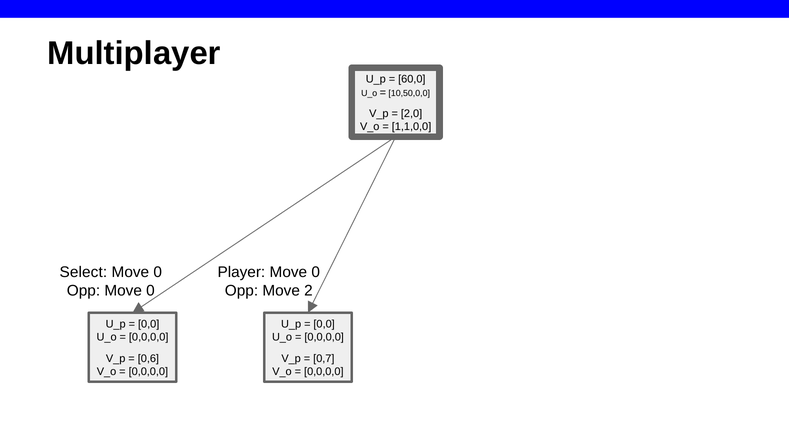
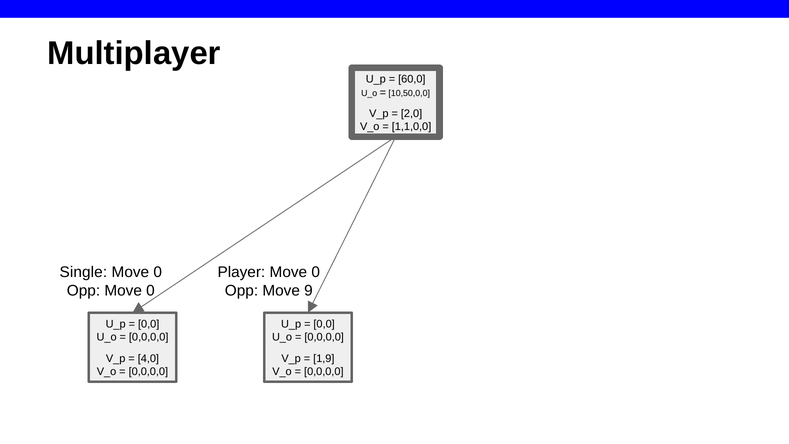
Select: Select -> Single
2: 2 -> 9
0,6: 0,6 -> 4,0
0,7: 0,7 -> 1,9
